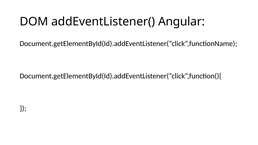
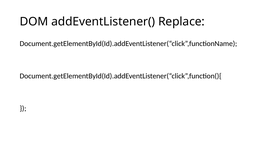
Angular: Angular -> Replace
